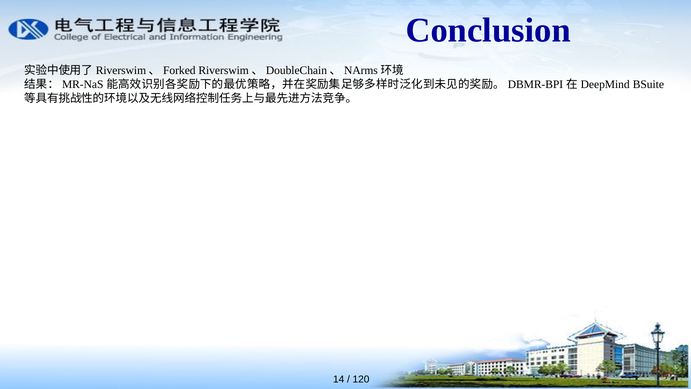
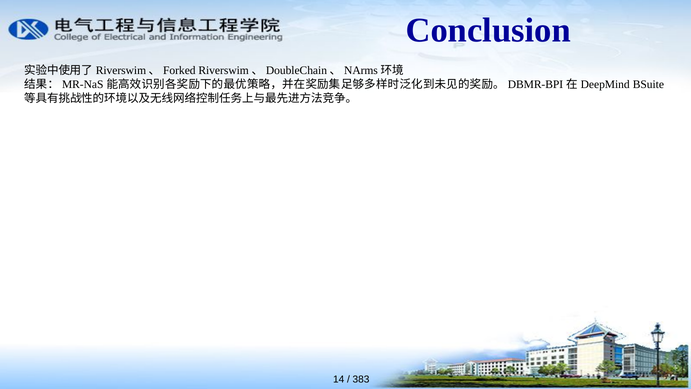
120: 120 -> 383
